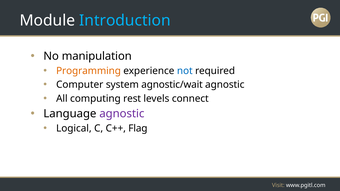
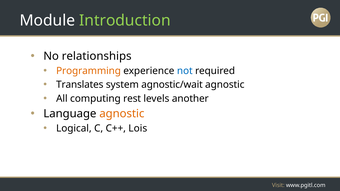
Introduction colour: light blue -> light green
manipulation: manipulation -> relationships
Computer: Computer -> Translates
connect: connect -> another
agnostic at (122, 114) colour: purple -> orange
Flag: Flag -> Lois
